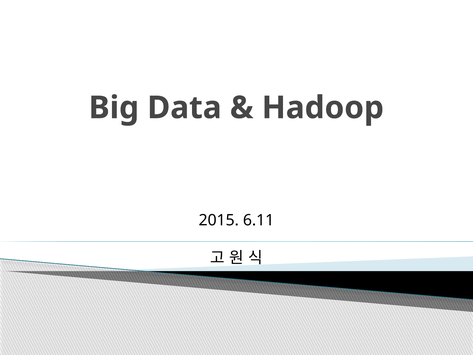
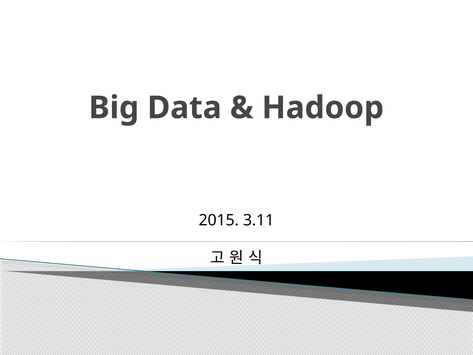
6.11: 6.11 -> 3.11
